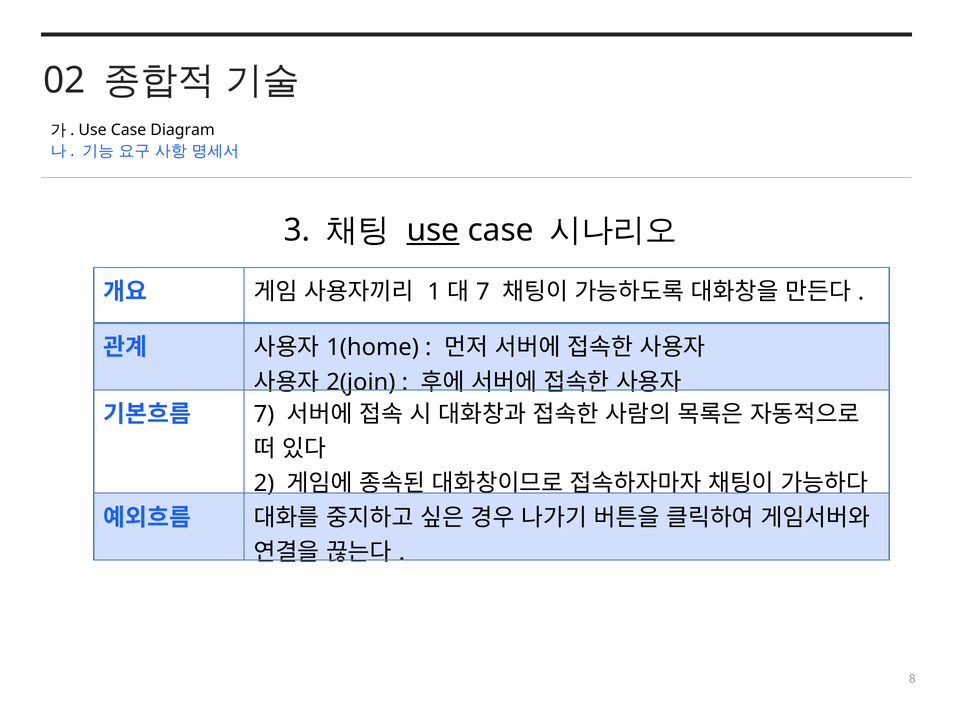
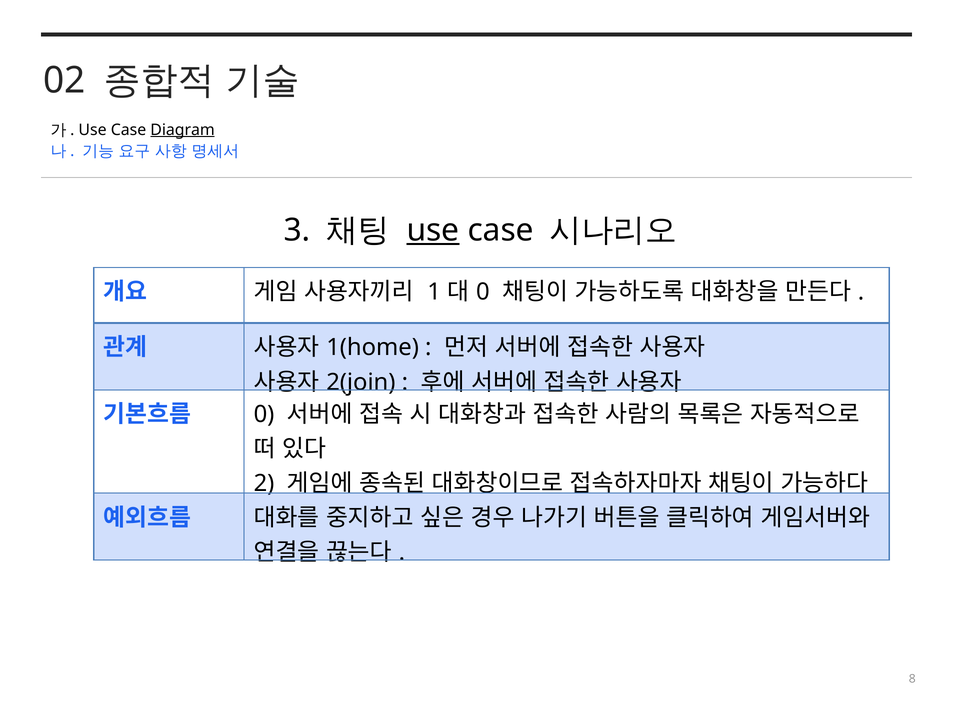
Diagram underline: none -> present
7 at (483, 292): 7 -> 0
7 at (264, 414): 7 -> 0
